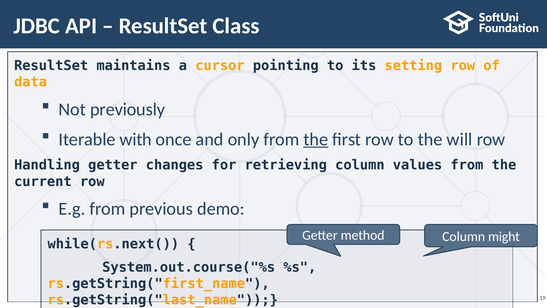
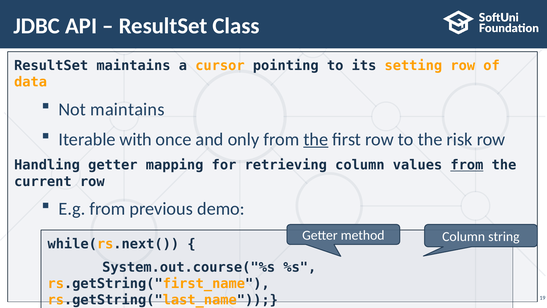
Not previously: previously -> maintains
will: will -> risk
changes: changes -> mapping
from at (467, 165) underline: none -> present
might: might -> string
